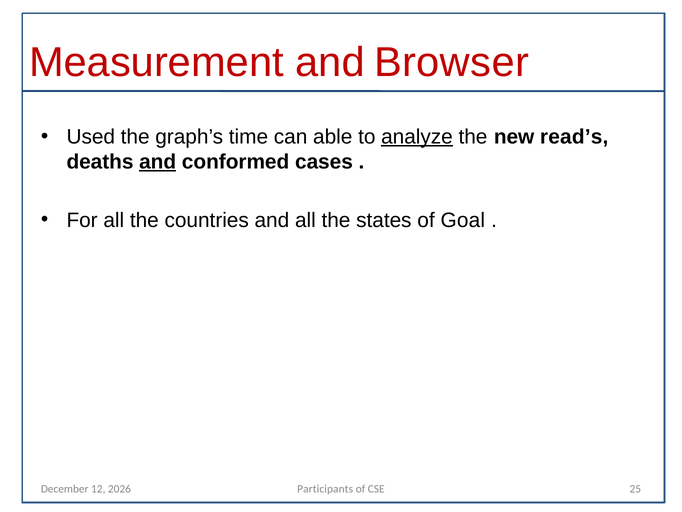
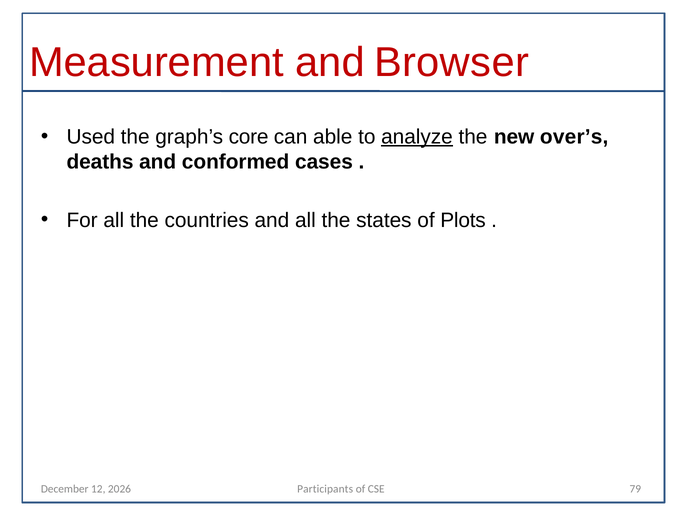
time: time -> core
read’s: read’s -> over’s
and at (158, 162) underline: present -> none
Goal: Goal -> Plots
25: 25 -> 79
